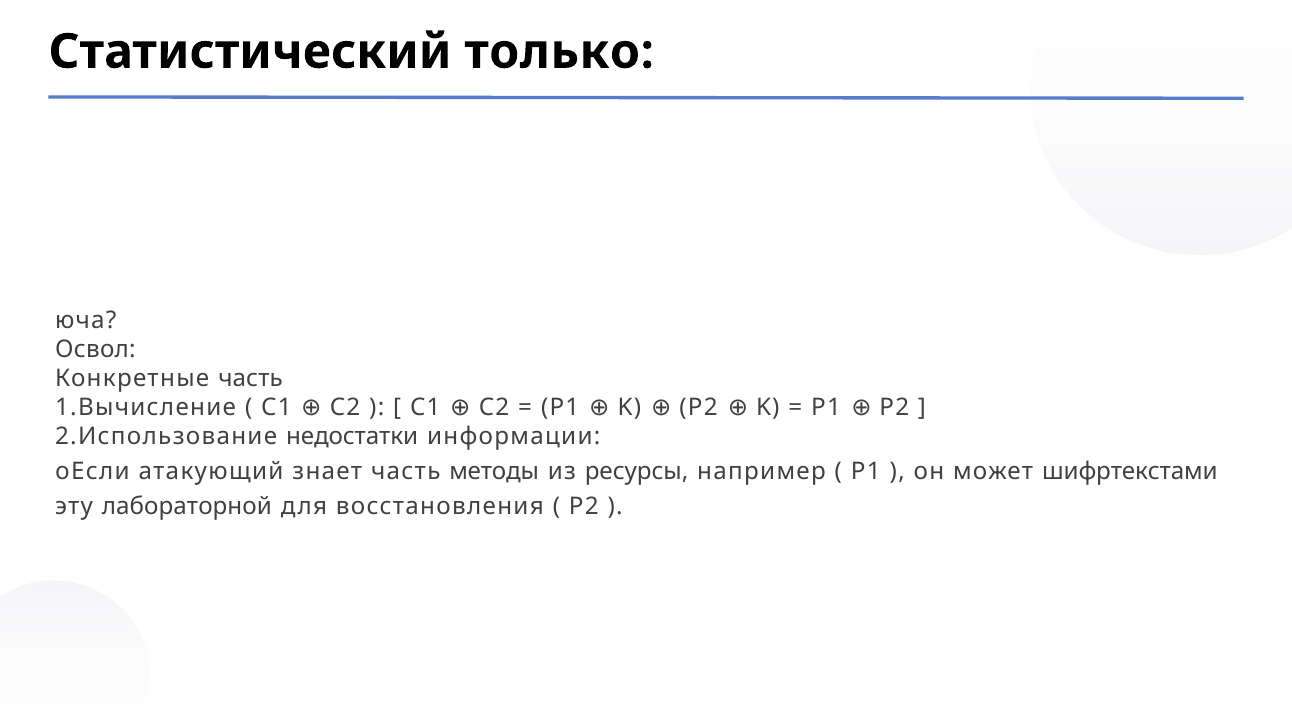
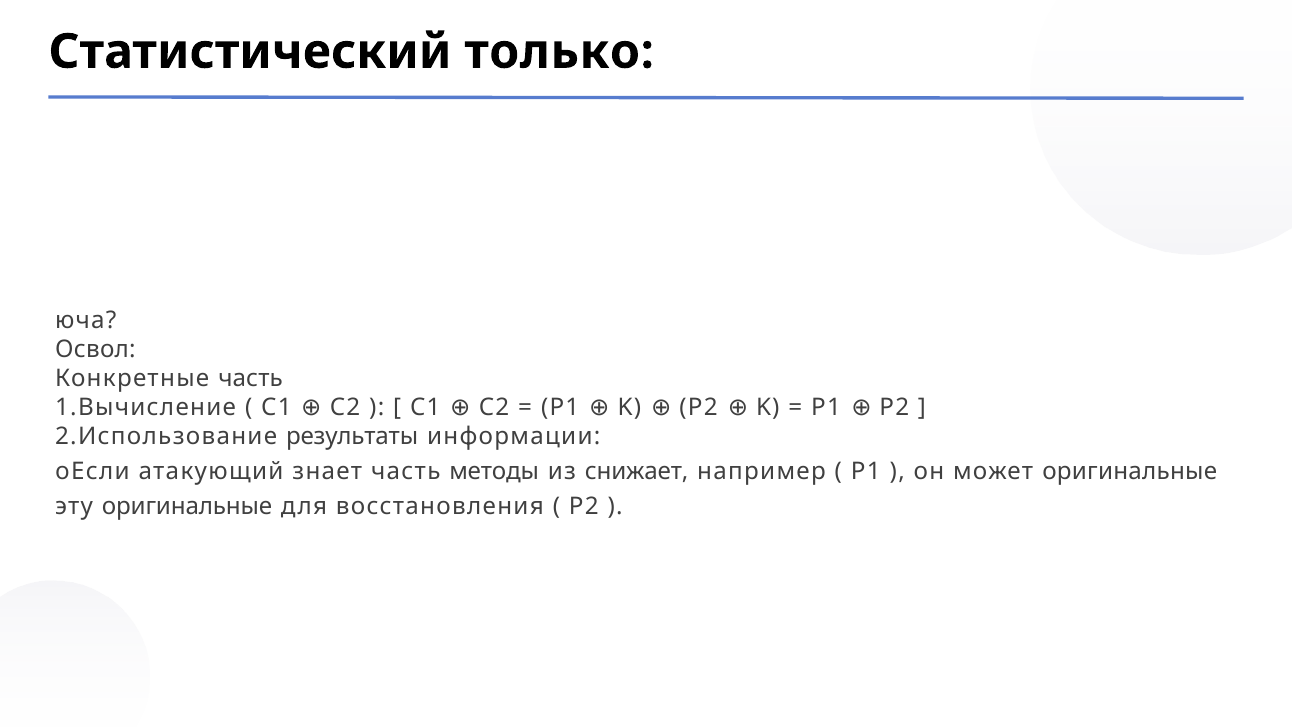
недостатки: недостатки -> результаты
ресурсы: ресурсы -> снижает
может шифртекстами: шифртекстами -> оригинальные
эту лабораторной: лабораторной -> оригинальные
